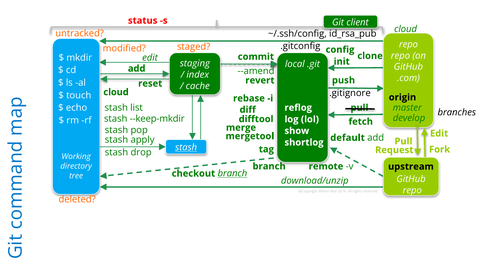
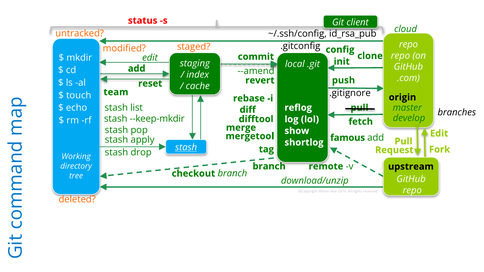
touch cloud: cloud -> team
default: default -> famous
branch at (232, 174) underline: present -> none
